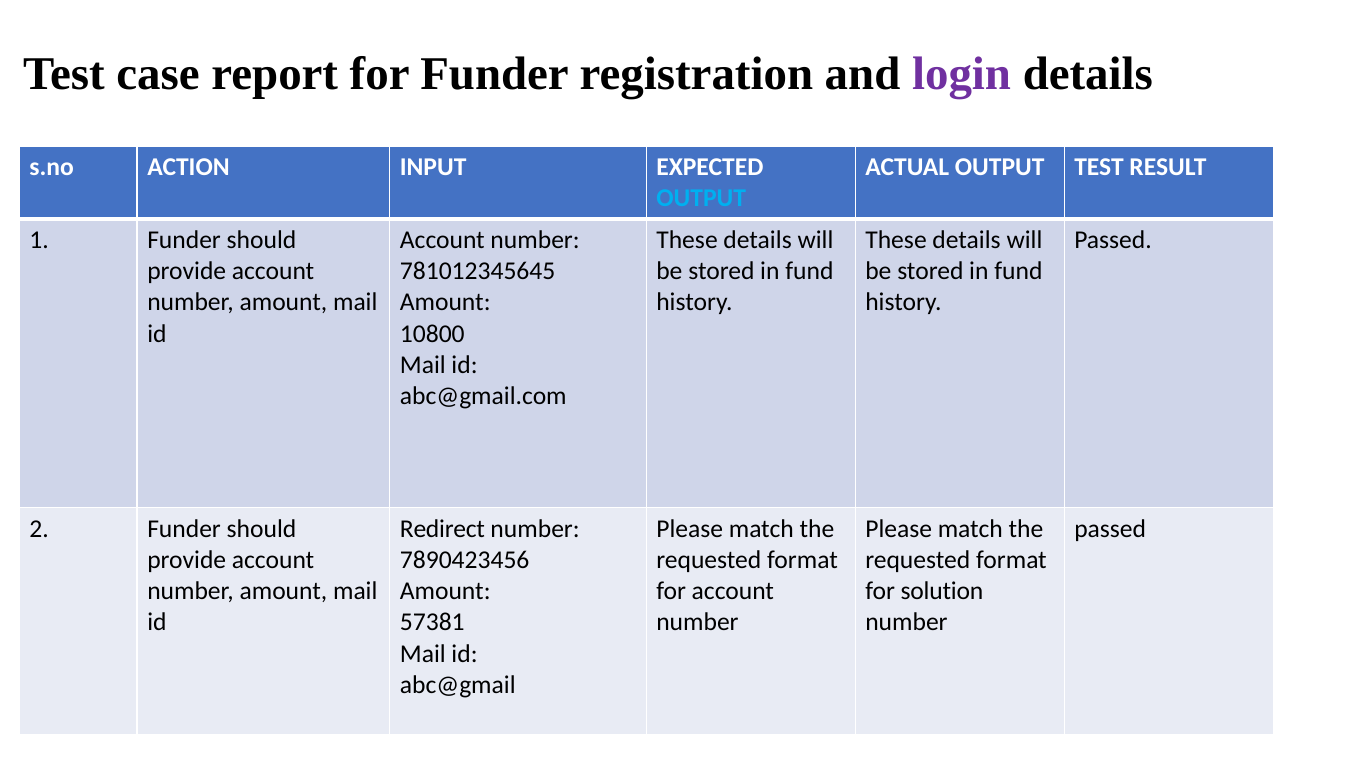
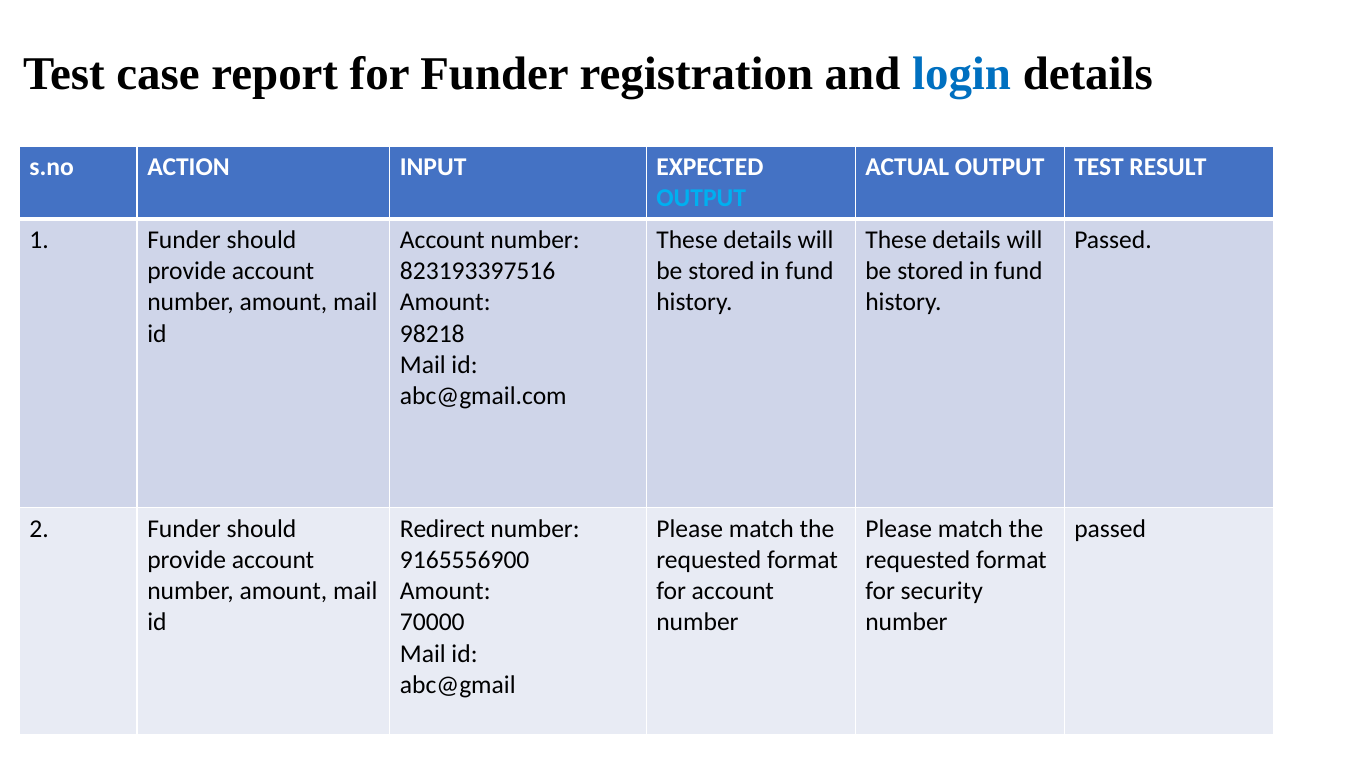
login colour: purple -> blue
781012345645: 781012345645 -> 823193397516
10800: 10800 -> 98218
7890423456: 7890423456 -> 9165556900
solution: solution -> security
57381: 57381 -> 70000
